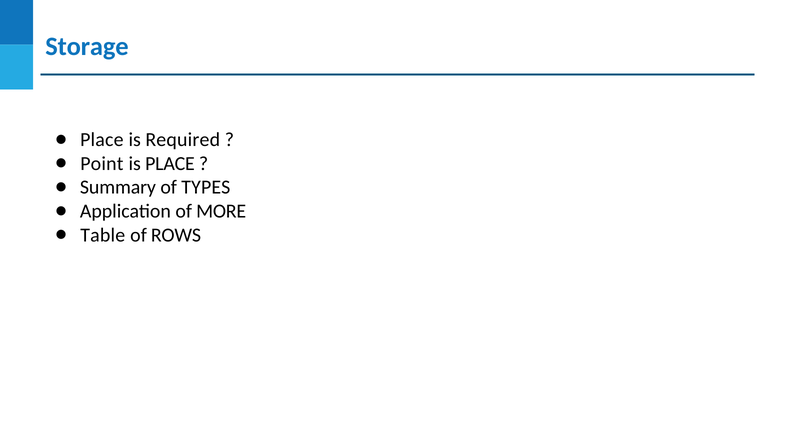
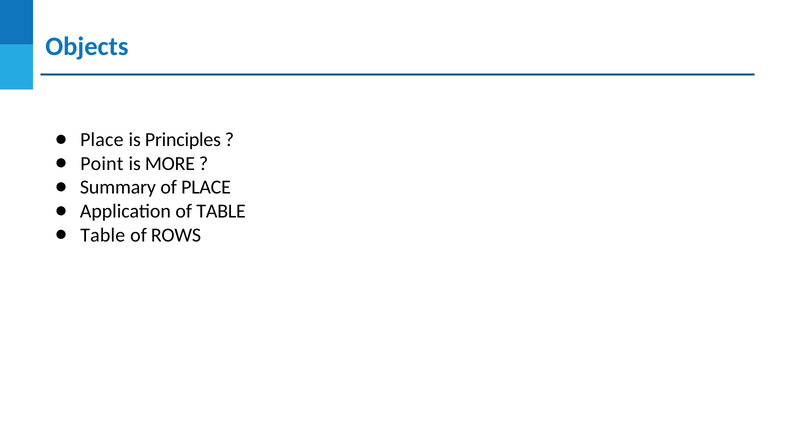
Storage: Storage -> Objects
Required: Required -> Principles
is PLACE: PLACE -> MORE
of TYPES: TYPES -> PLACE
of MORE: MORE -> TABLE
